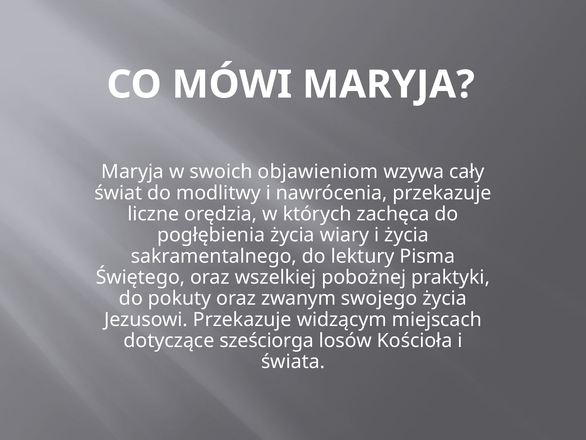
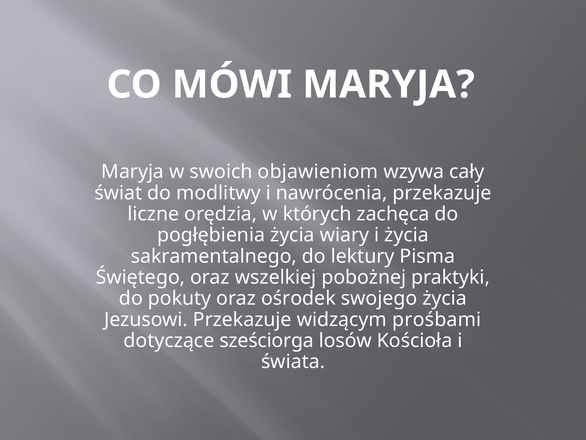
zwanym: zwanym -> ośrodek
miejscach: miejscach -> prośbami
